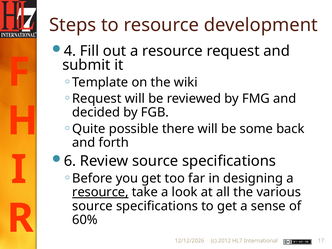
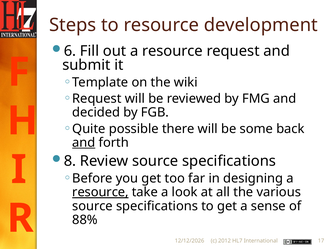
4: 4 -> 6
and at (84, 143) underline: none -> present
6: 6 -> 8
60%: 60% -> 88%
